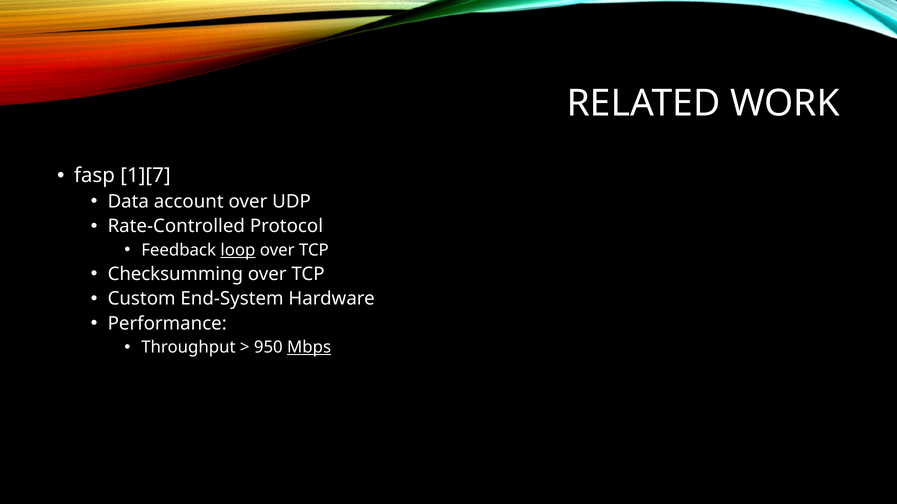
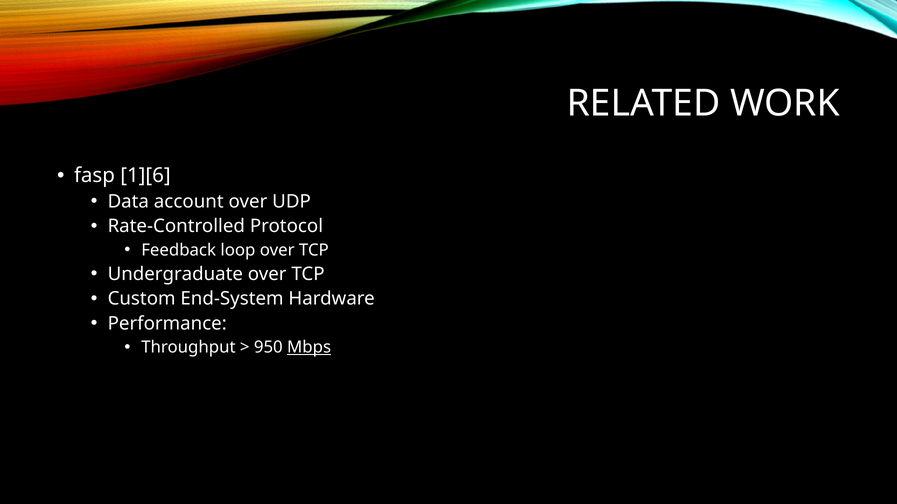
1][7: 1][7 -> 1][6
loop underline: present -> none
Checksumming: Checksumming -> Undergraduate
